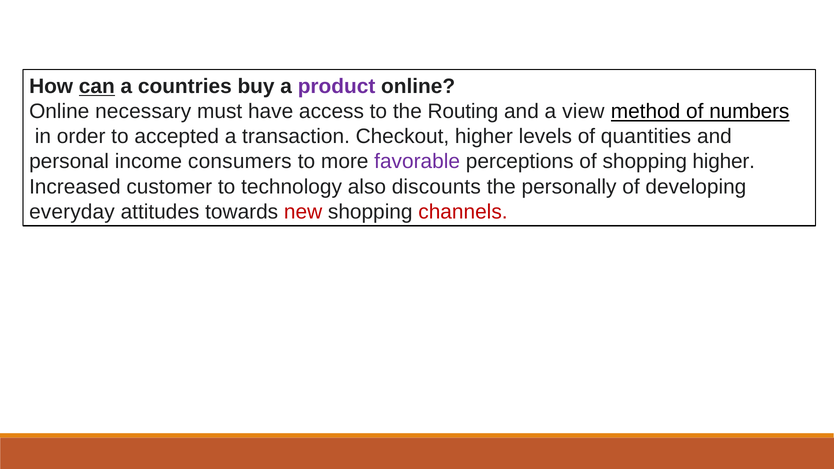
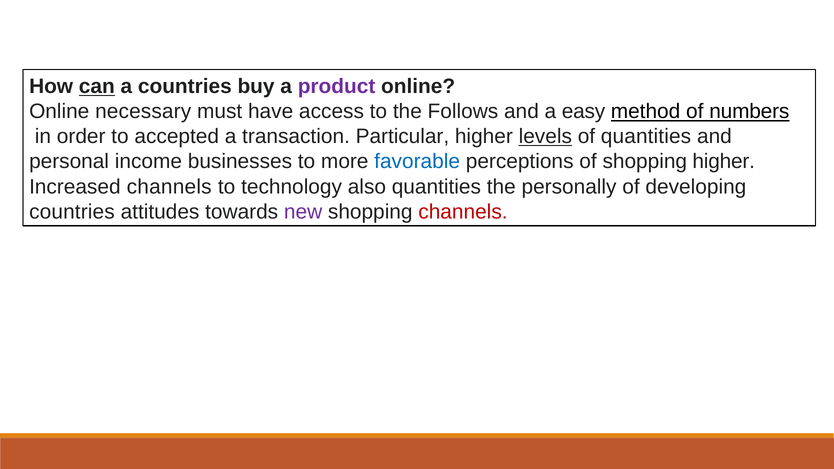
Routing: Routing -> Follows
view: view -> easy
Checkout: Checkout -> Particular
levels underline: none -> present
consumers: consumers -> businesses
favorable colour: purple -> blue
Increased customer: customer -> channels
also discounts: discounts -> quantities
everyday at (72, 212): everyday -> countries
new colour: red -> purple
